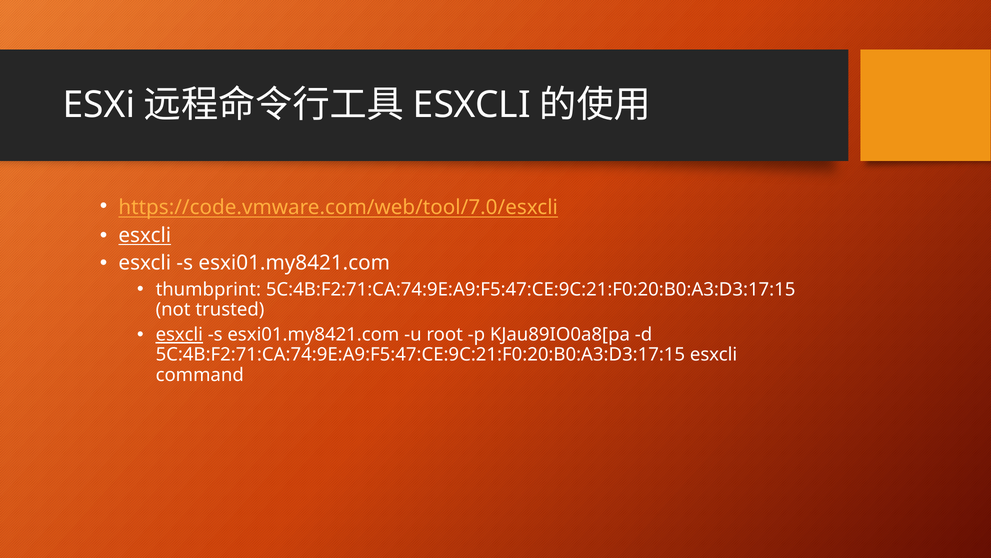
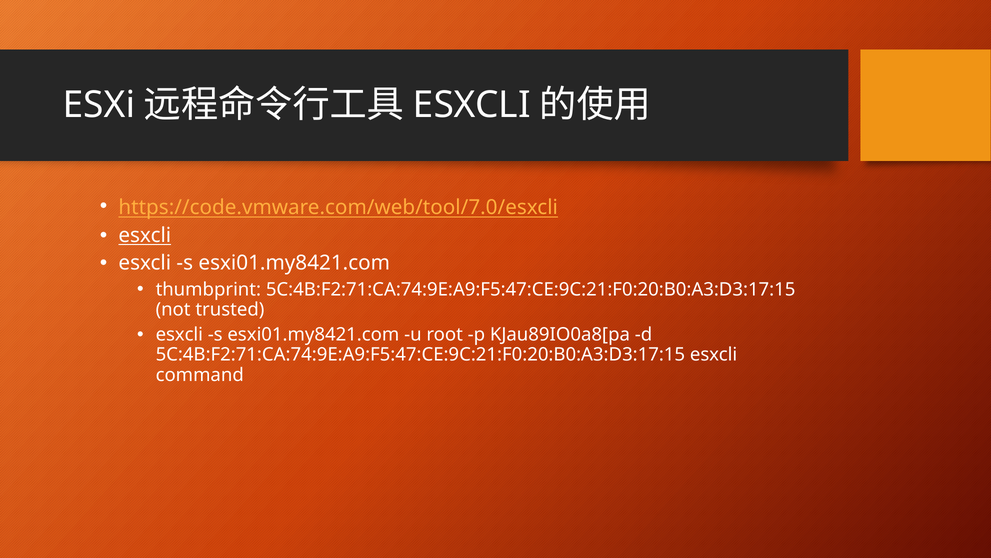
esxcli at (179, 334) underline: present -> none
